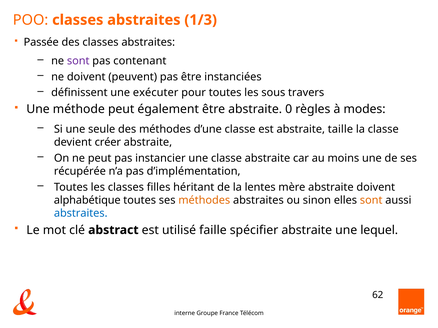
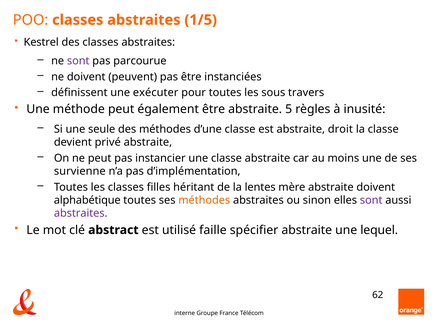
1/3: 1/3 -> 1/5
Passée: Passée -> Kestrel
contenant: contenant -> parcourue
0: 0 -> 5
modes: modes -> inusité
taille: taille -> droit
créer: créer -> privé
récupérée: récupérée -> survienne
sont at (371, 201) colour: orange -> purple
abstraites at (81, 214) colour: blue -> purple
